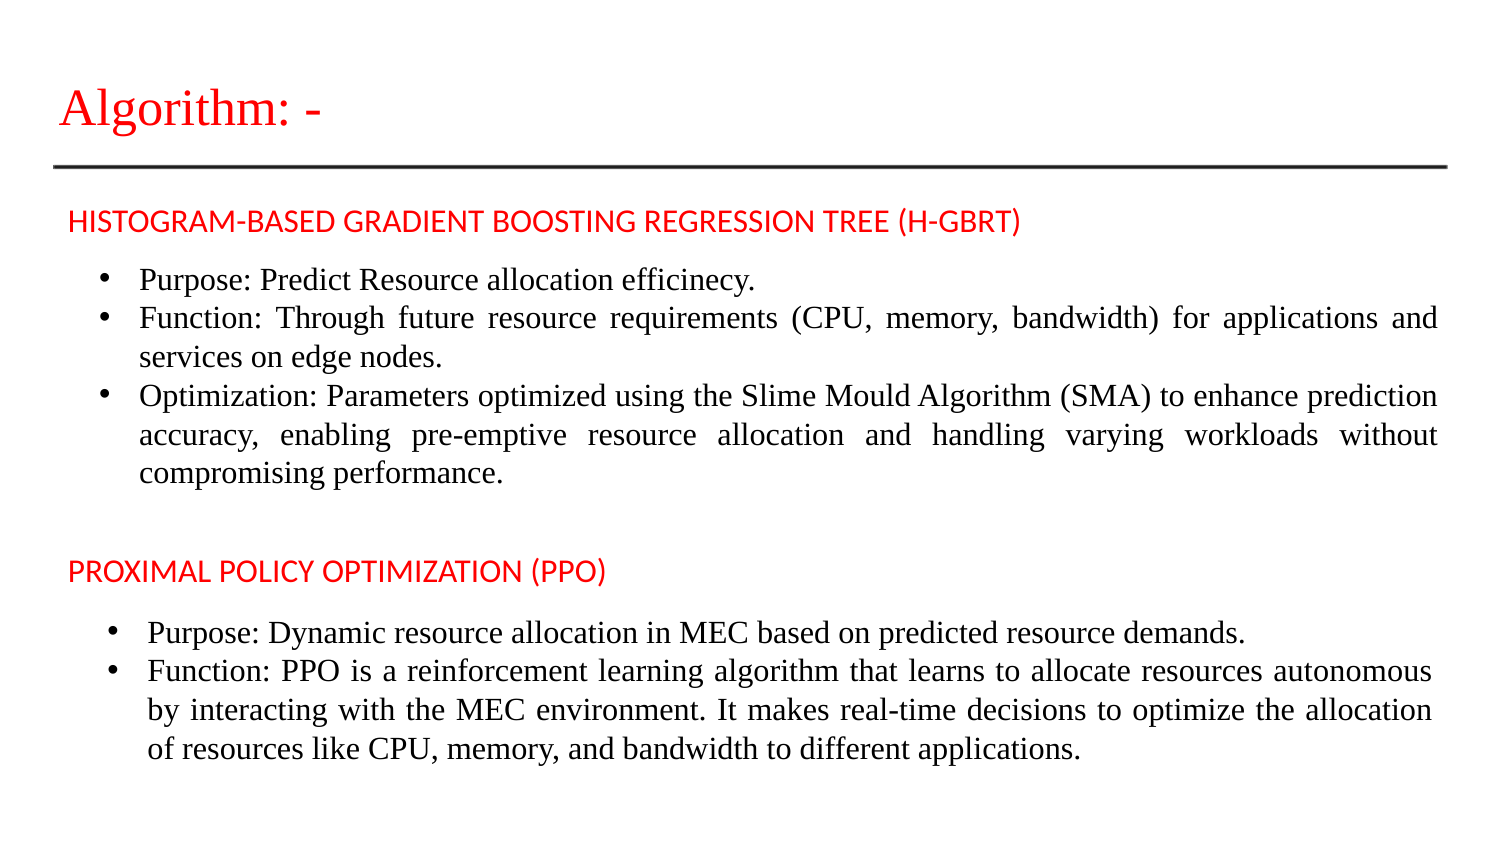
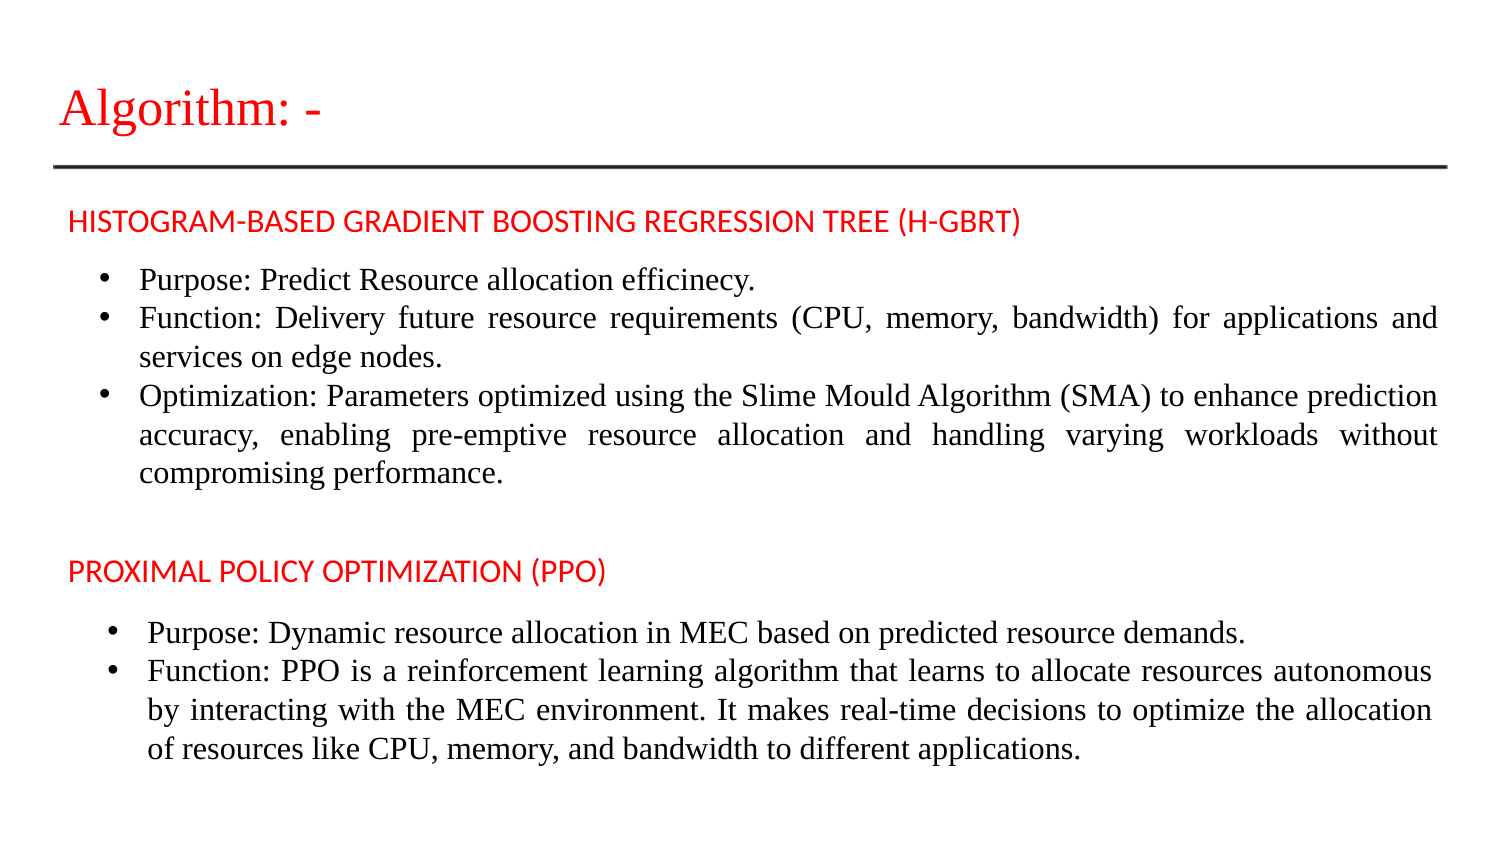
Through: Through -> Delivery
